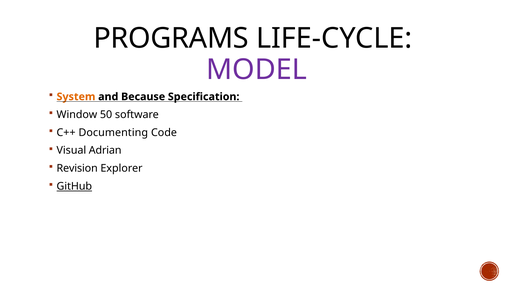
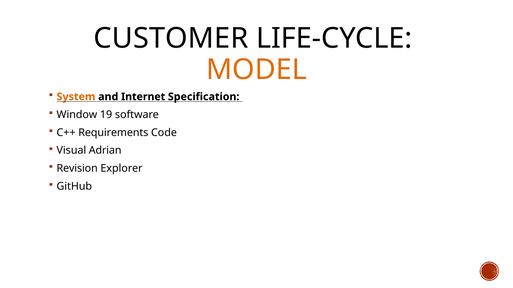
PROGRAMS: PROGRAMS -> CUSTOMER
MODEL colour: purple -> orange
Because: Because -> Internet
50: 50 -> 19
Documenting: Documenting -> Requirements
GitHub underline: present -> none
